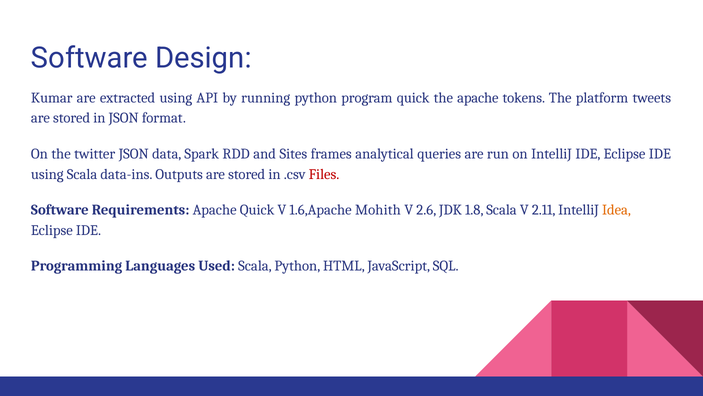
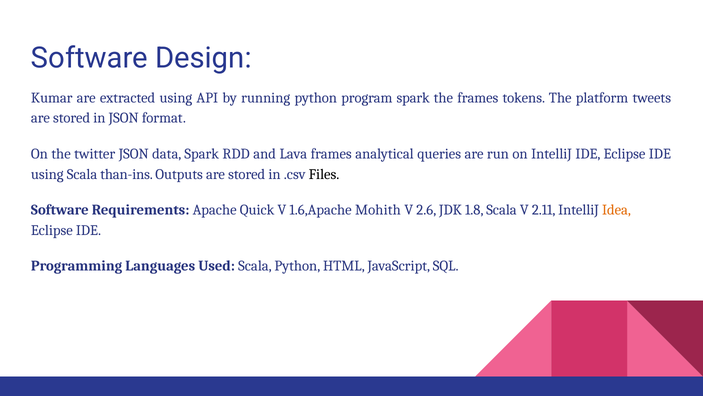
program quick: quick -> spark
the apache: apache -> frames
Sites: Sites -> Lava
data-ins: data-ins -> than-ins
Files colour: red -> black
